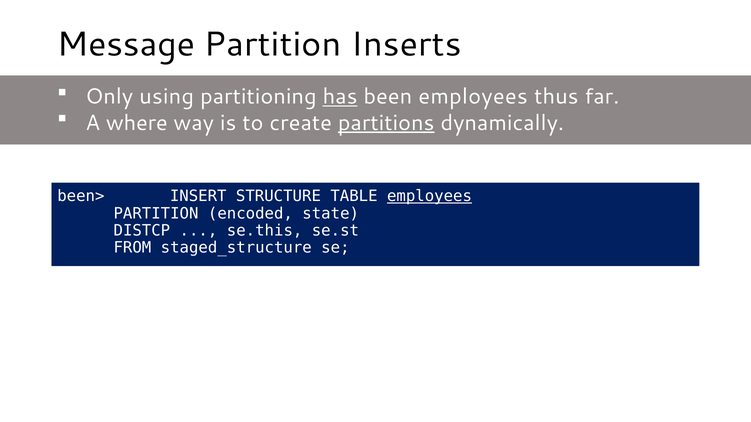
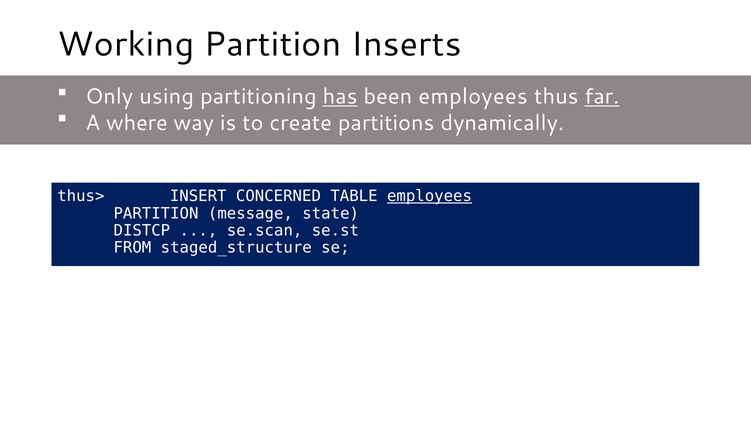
Message: Message -> Working
far underline: none -> present
partitions underline: present -> none
been>: been> -> thus>
STRUCTURE: STRUCTURE -> CONCERNED
encoded: encoded -> message
se.this: se.this -> se.scan
